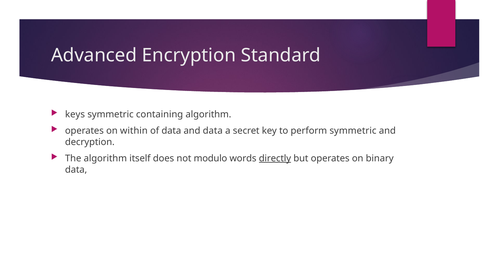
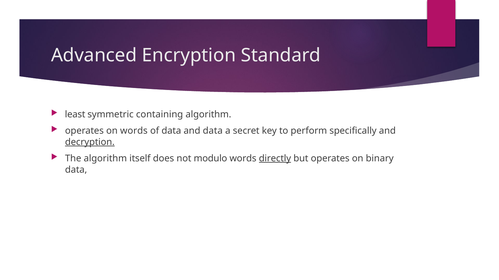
keys: keys -> least
on within: within -> words
perform symmetric: symmetric -> specifically
decryption underline: none -> present
